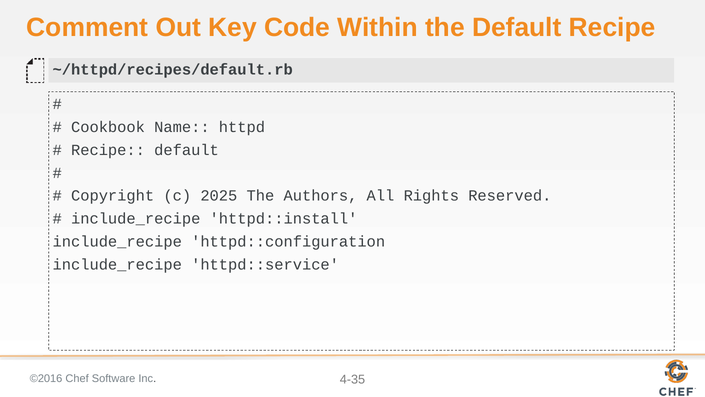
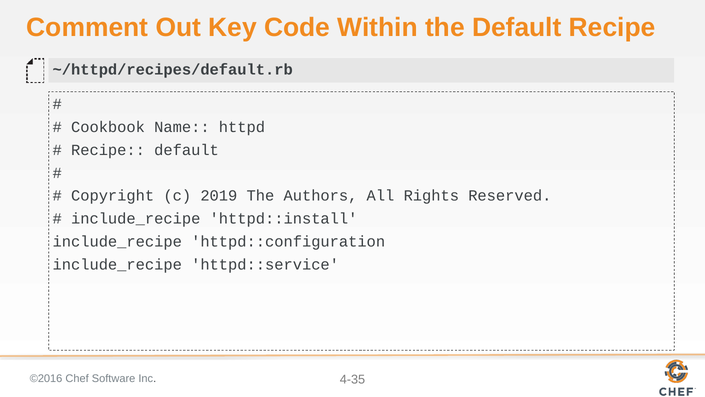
2025: 2025 -> 2019
